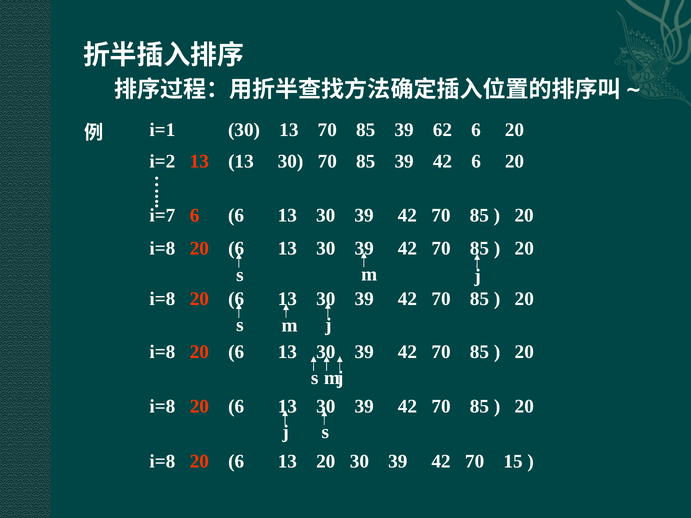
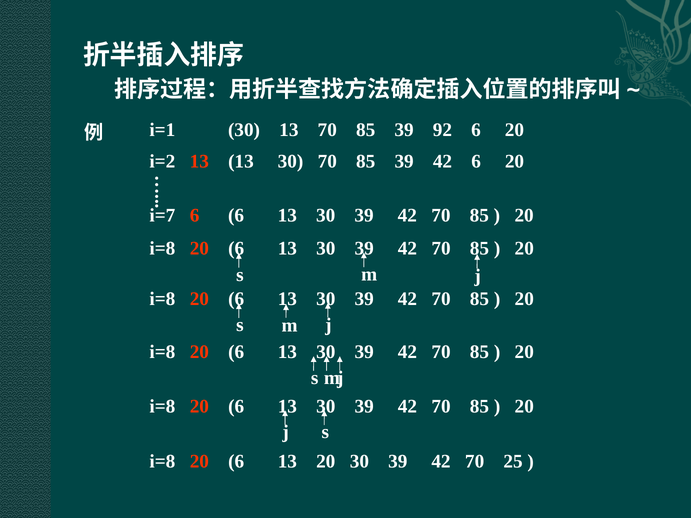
62: 62 -> 92
15: 15 -> 25
